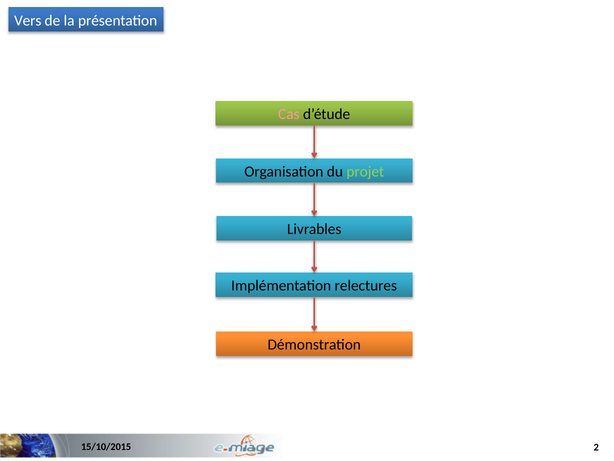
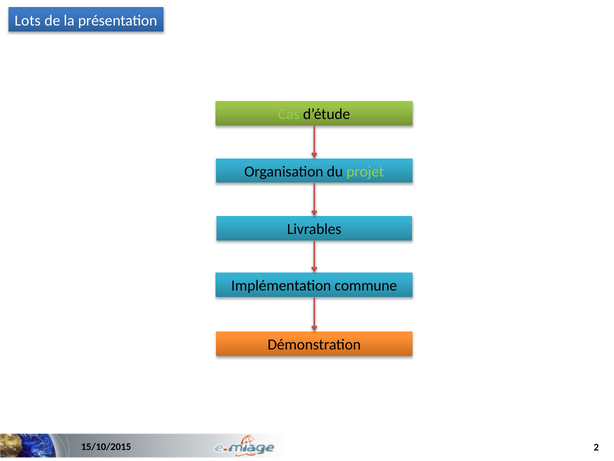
Vers: Vers -> Lots
Cas colour: pink -> light green
relectures: relectures -> commune
